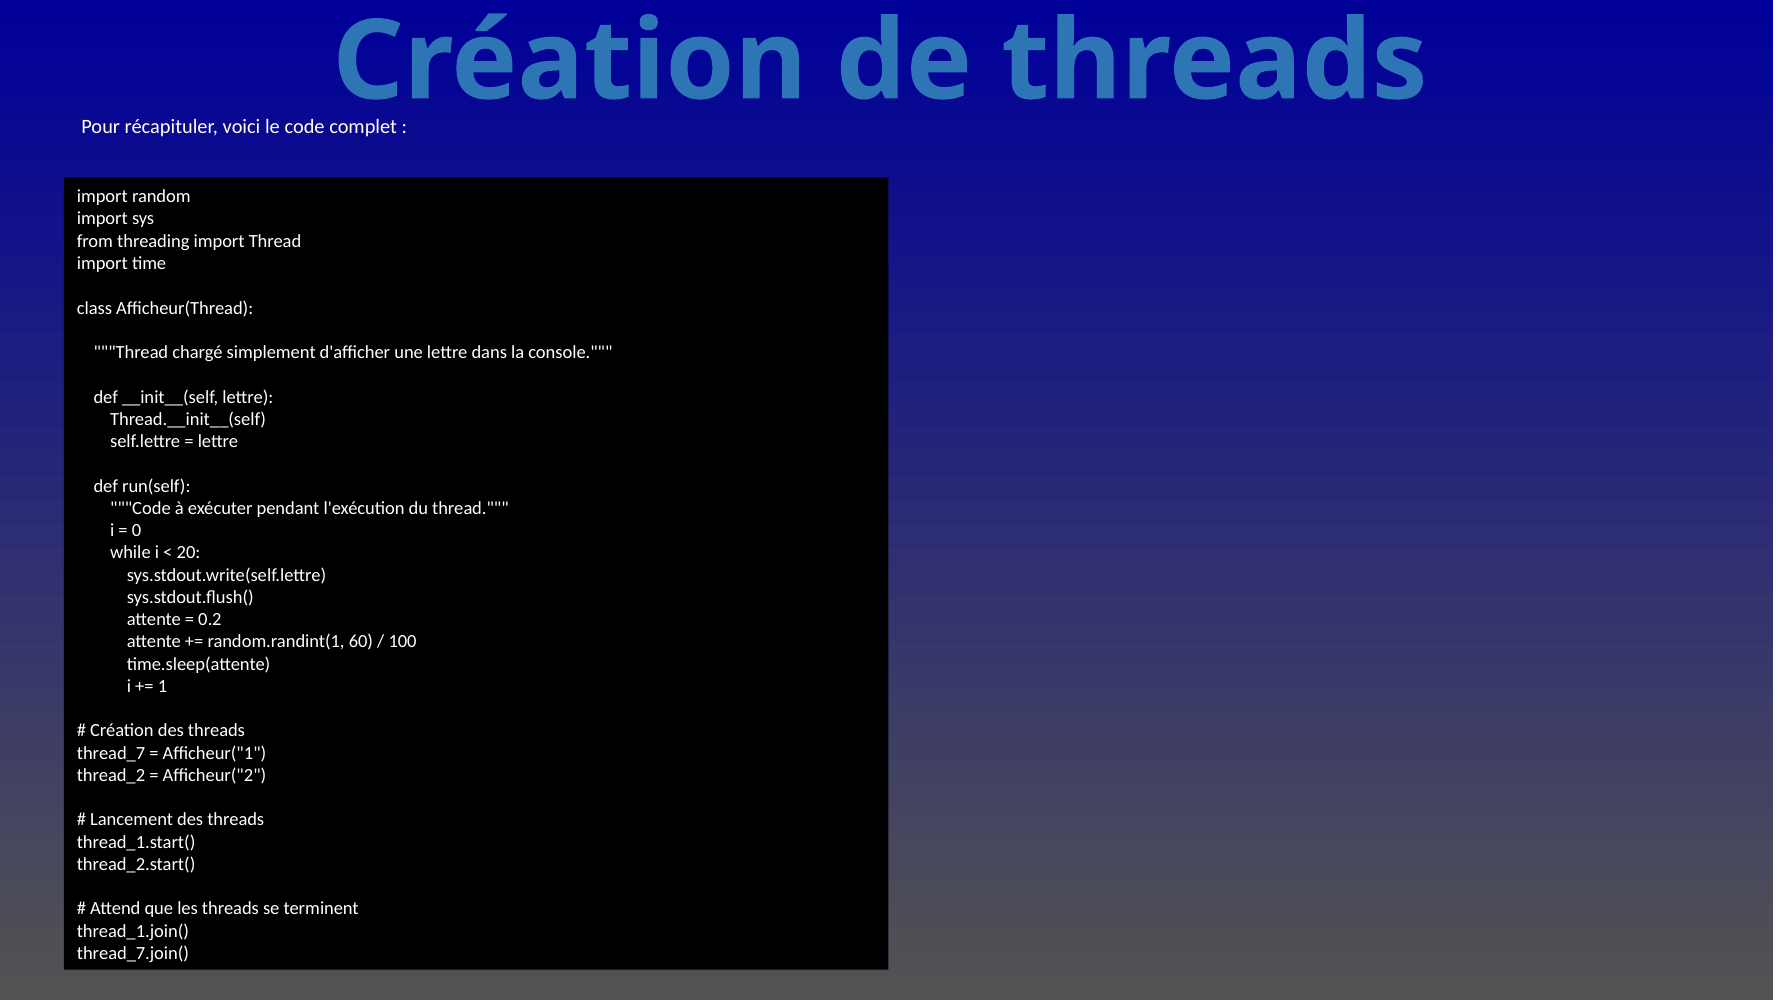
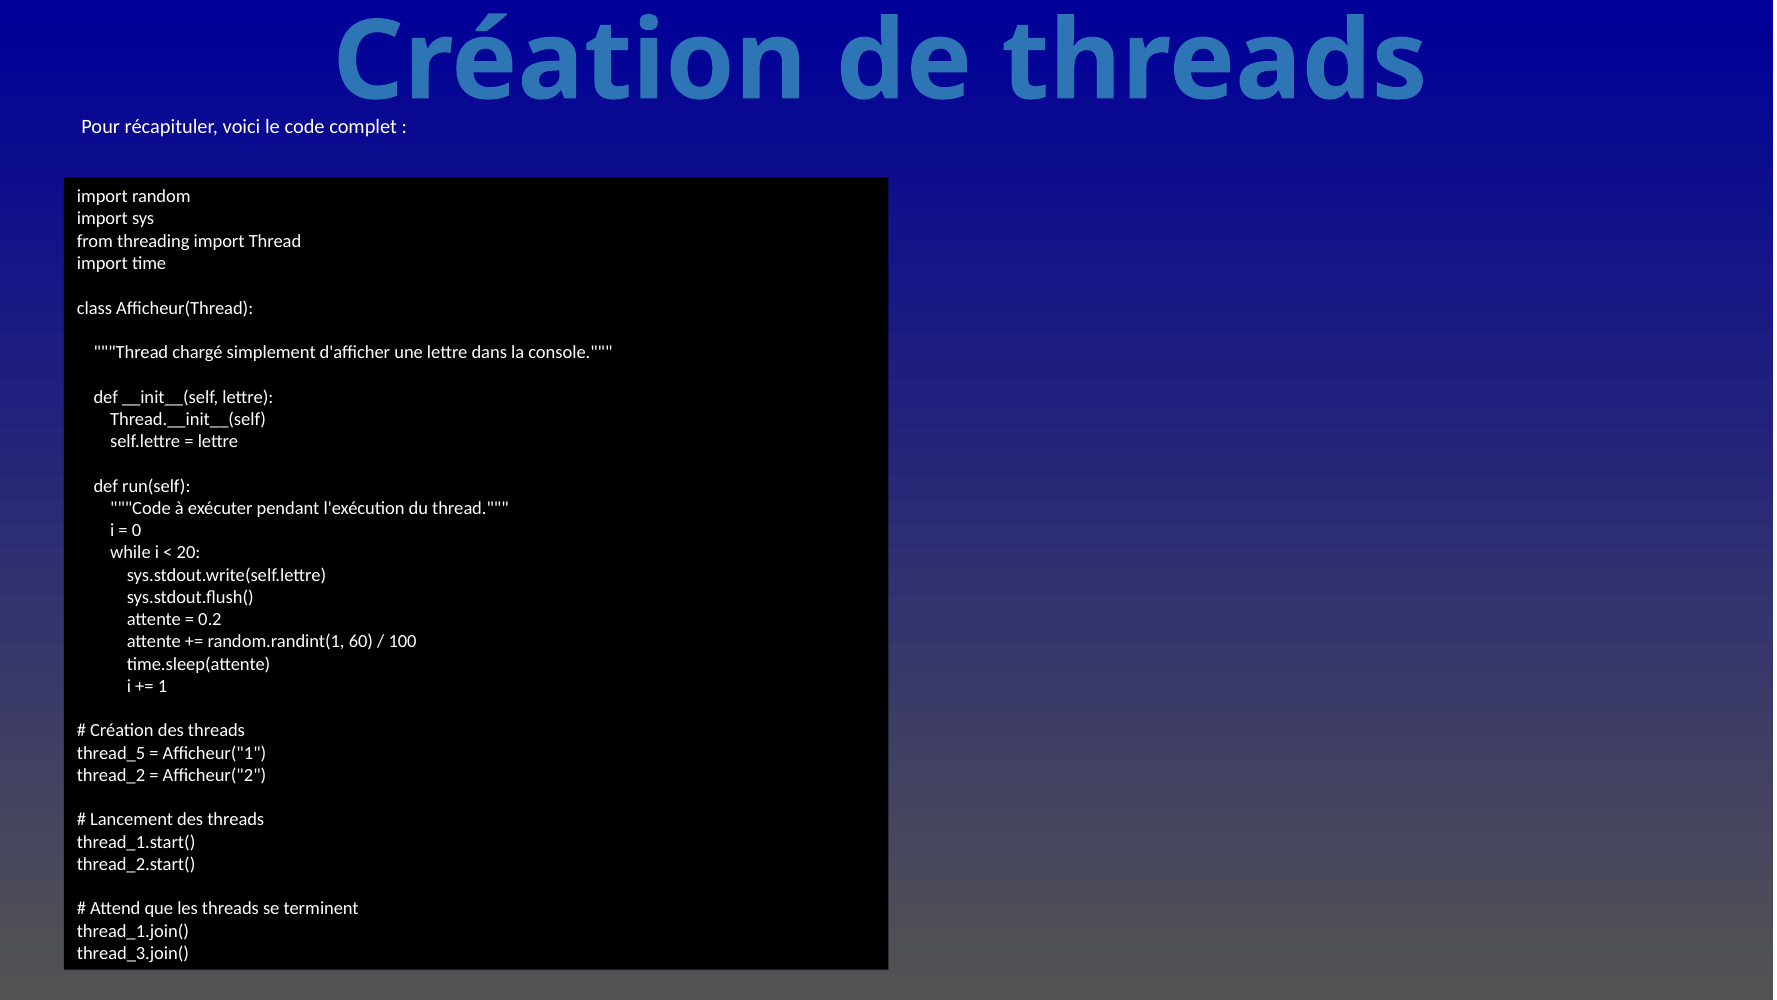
thread_7: thread_7 -> thread_5
thread_7.join(: thread_7.join( -> thread_3.join(
